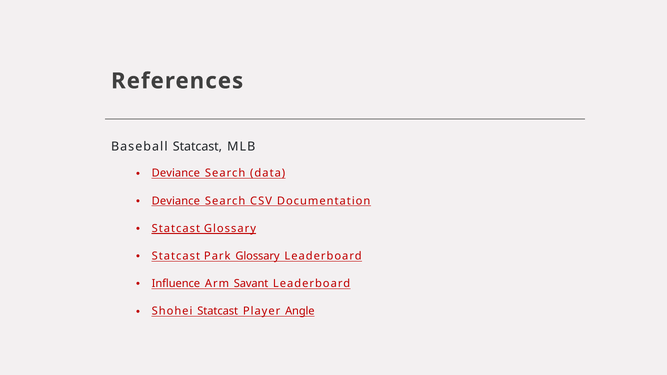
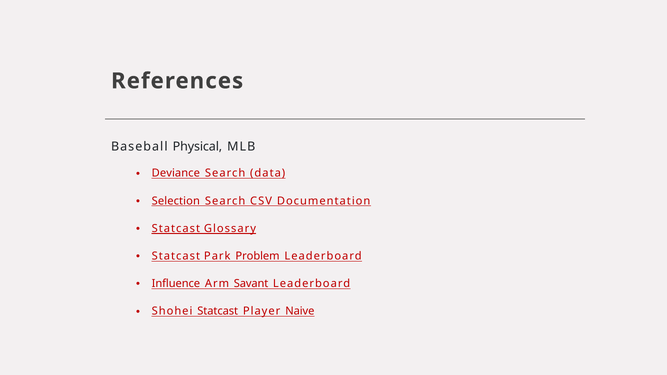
Baseball Statcast: Statcast -> Physical
Deviance at (176, 201): Deviance -> Selection
Park Glossary: Glossary -> Problem
Angle: Angle -> Naive
